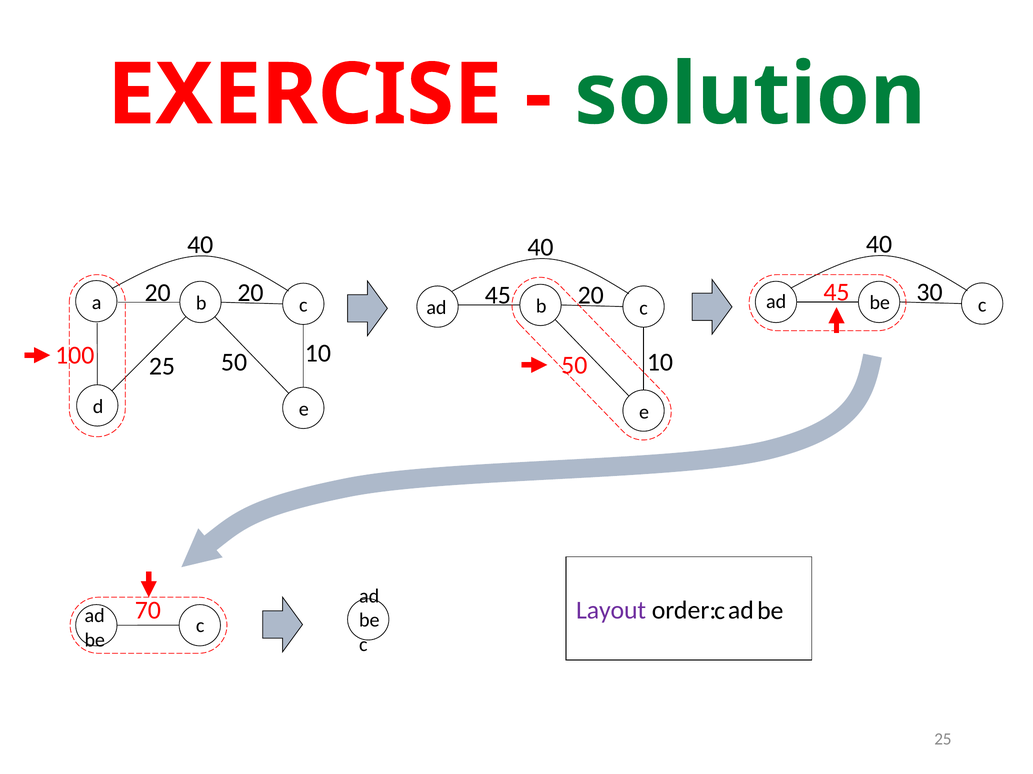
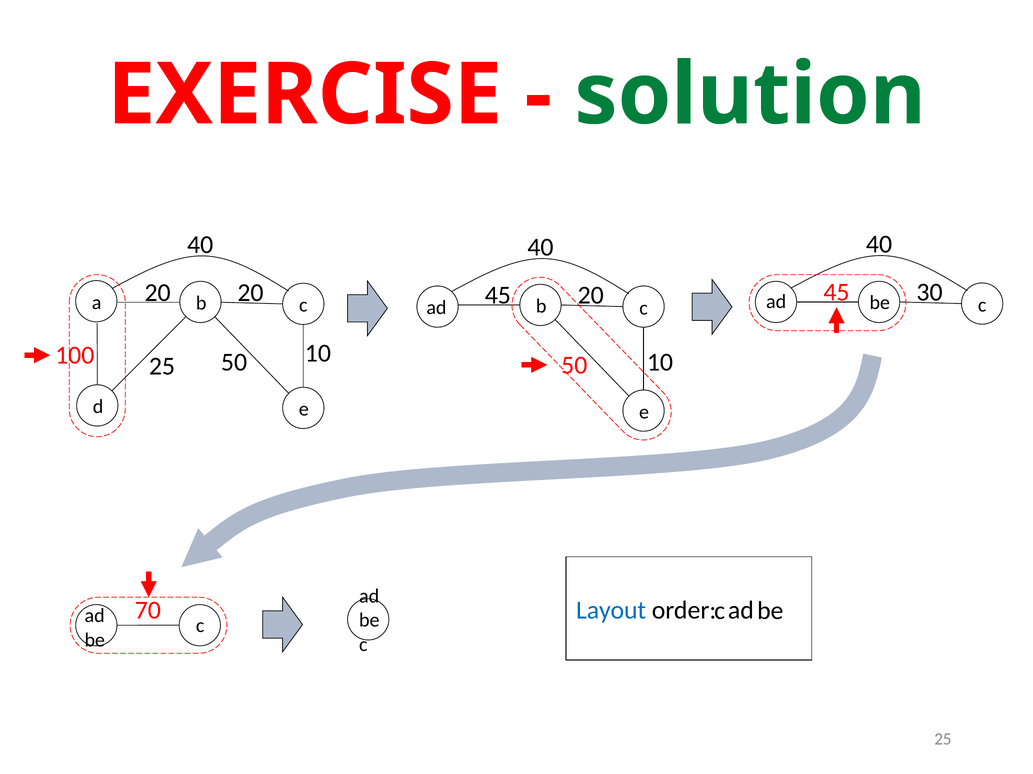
Layout colour: purple -> blue
